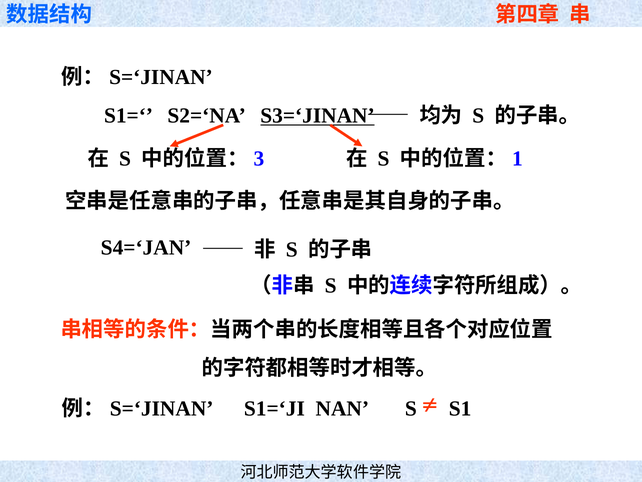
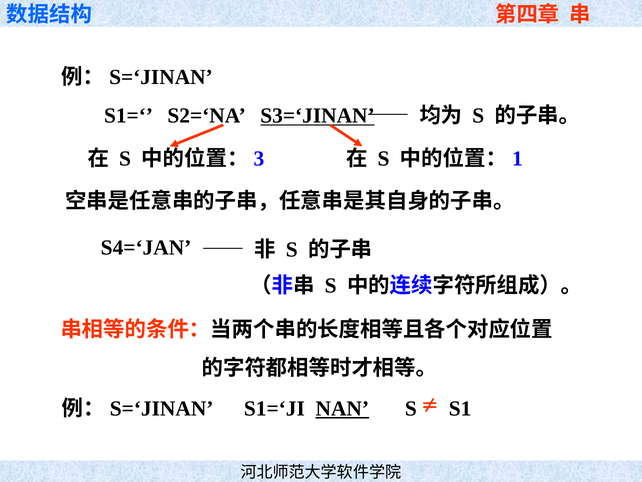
NAN underline: none -> present
